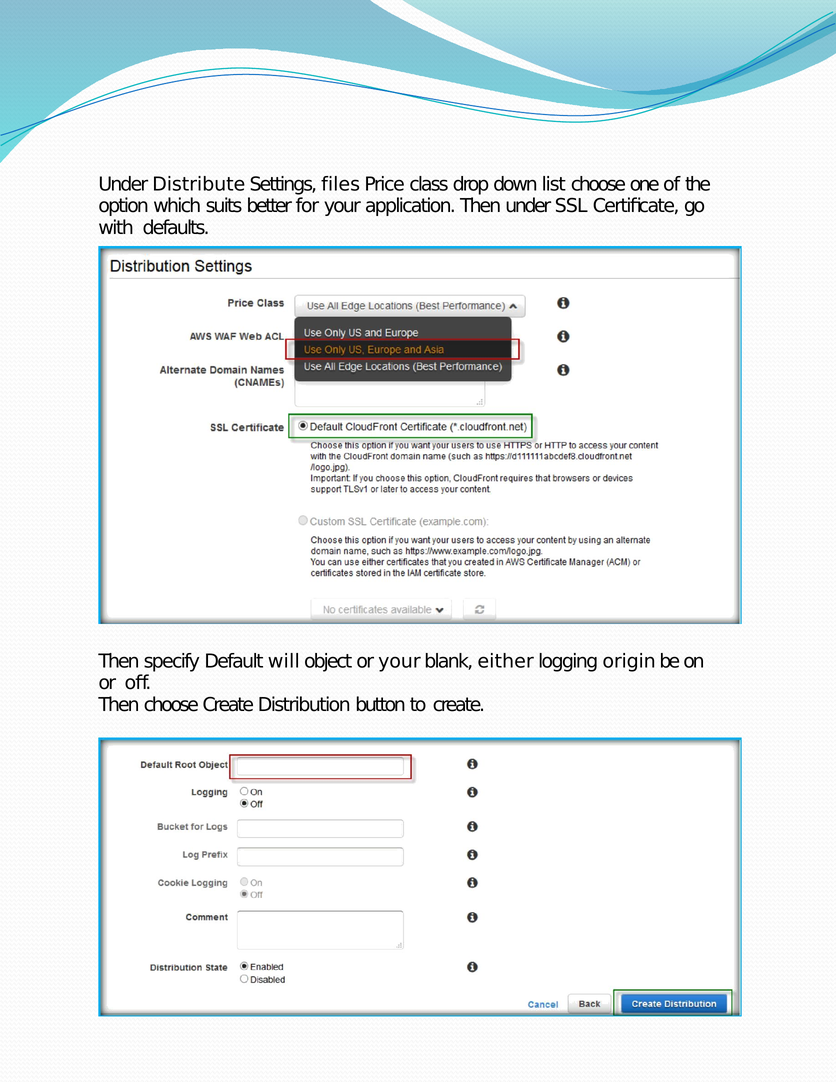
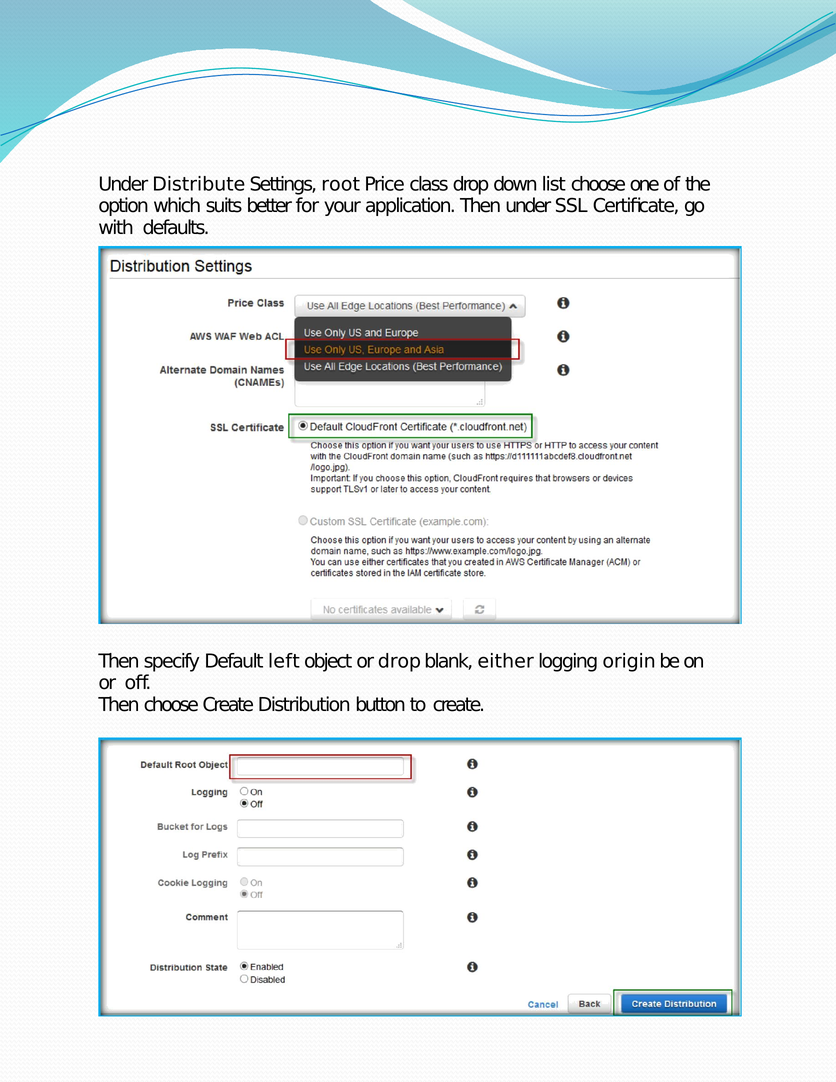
files: files -> root
will: will -> left
or your: your -> drop
